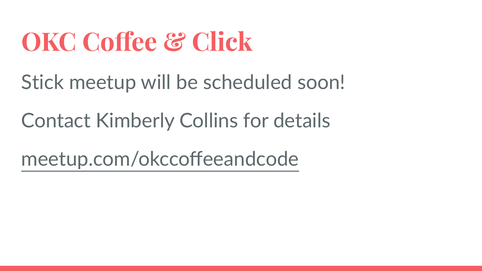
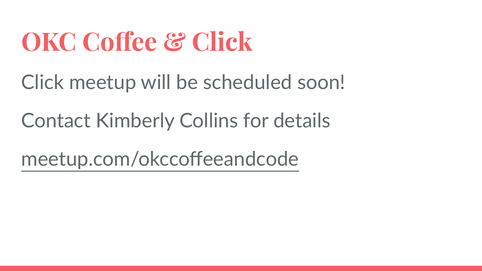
Stick at (43, 83): Stick -> Click
